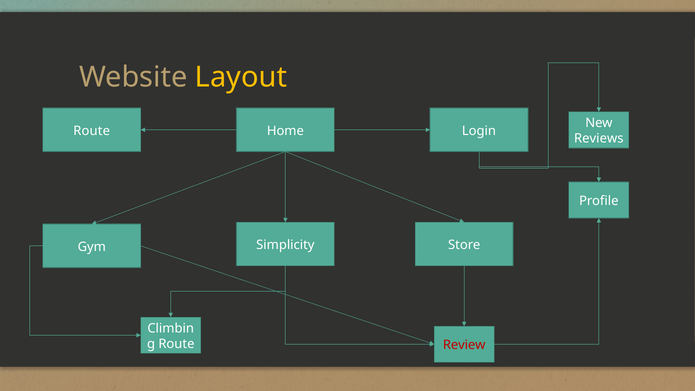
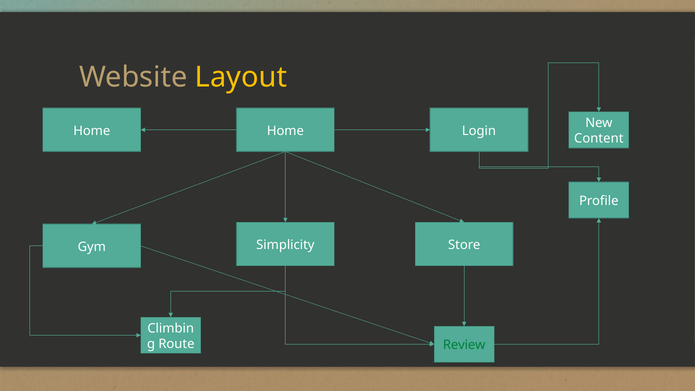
Route at (92, 131): Route -> Home
Reviews: Reviews -> Content
Review colour: red -> green
